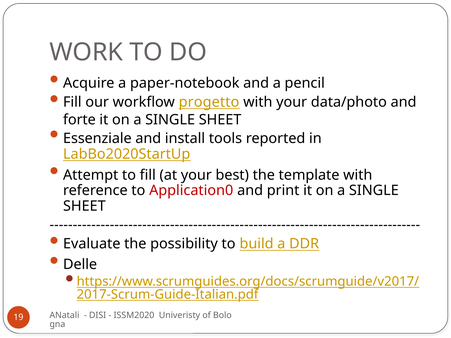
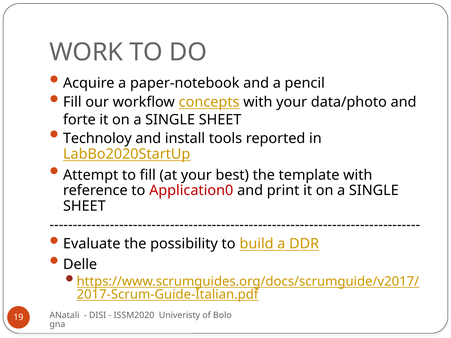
progetto: progetto -> concepts
Essenziale: Essenziale -> Technoloy
